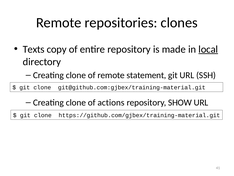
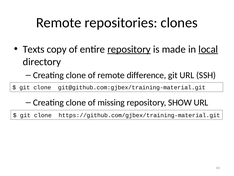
repository at (129, 49) underline: none -> present
statement: statement -> difference
actions: actions -> missing
